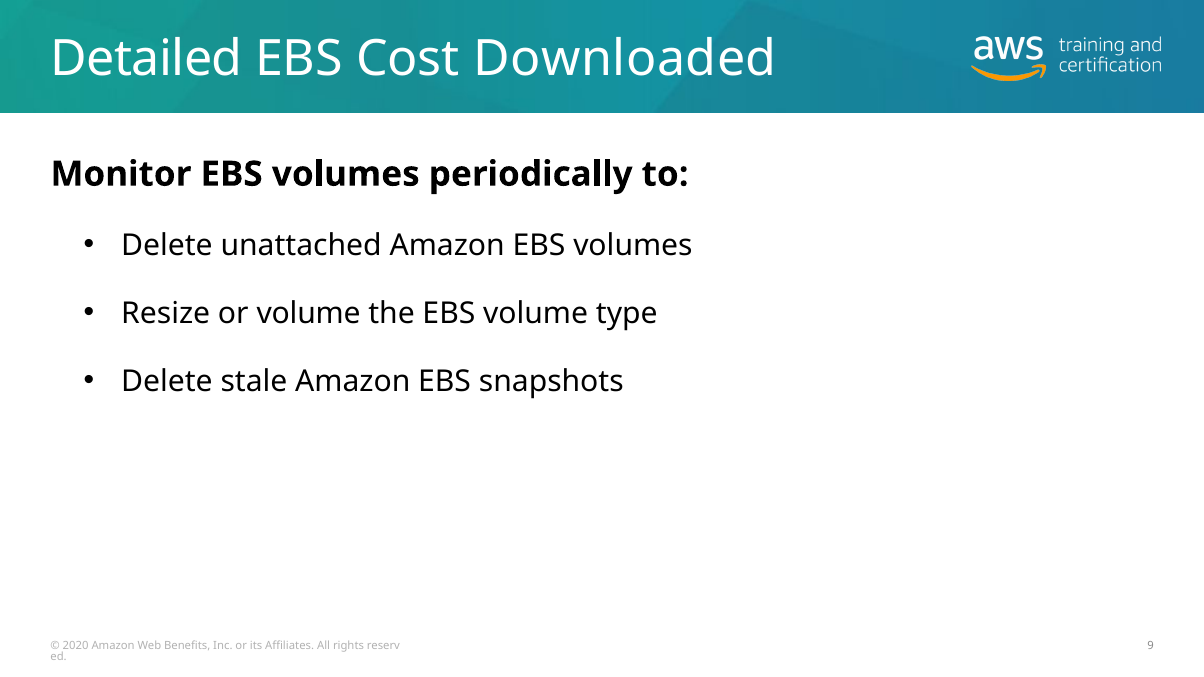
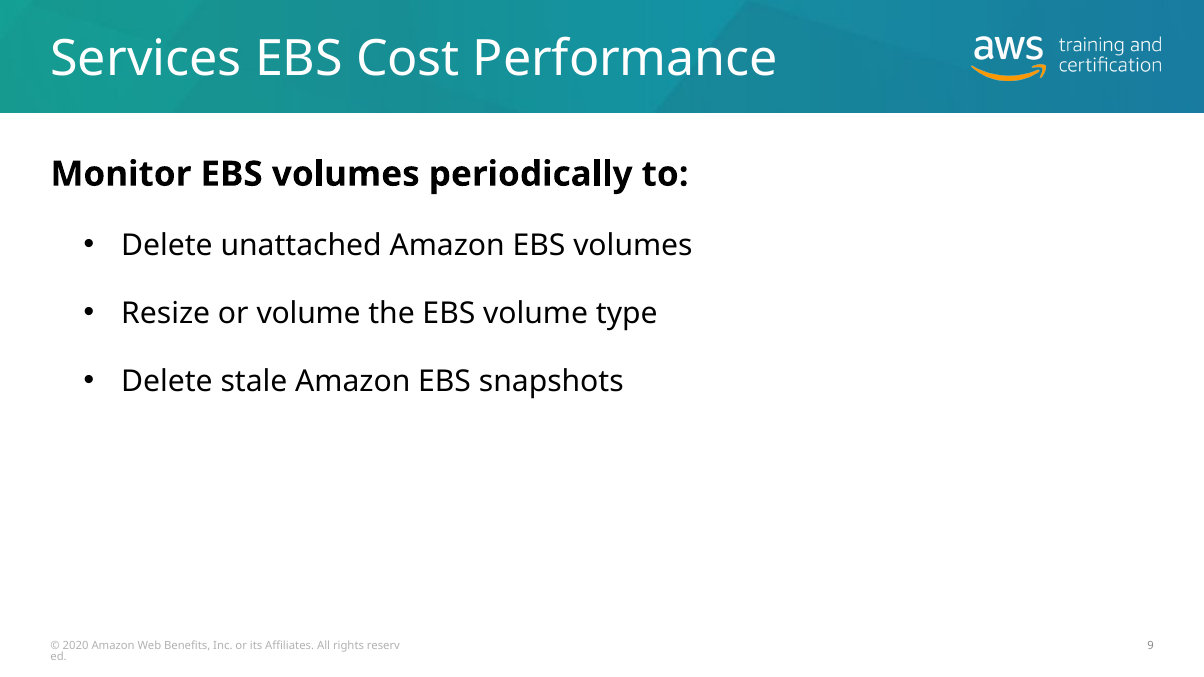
Detailed: Detailed -> Services
Downloaded: Downloaded -> Performance
